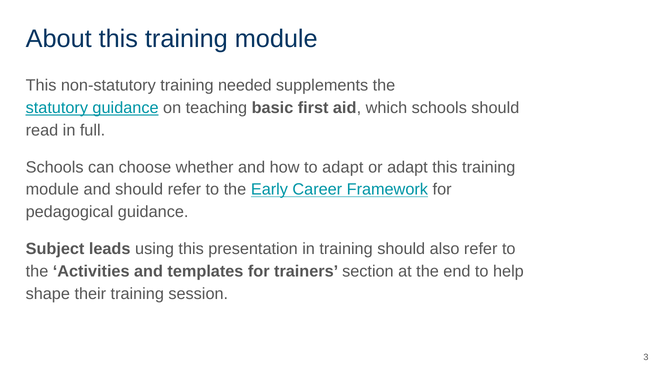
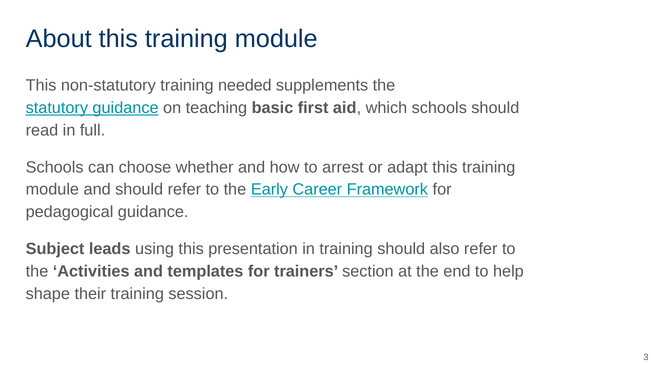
to adapt: adapt -> arrest
